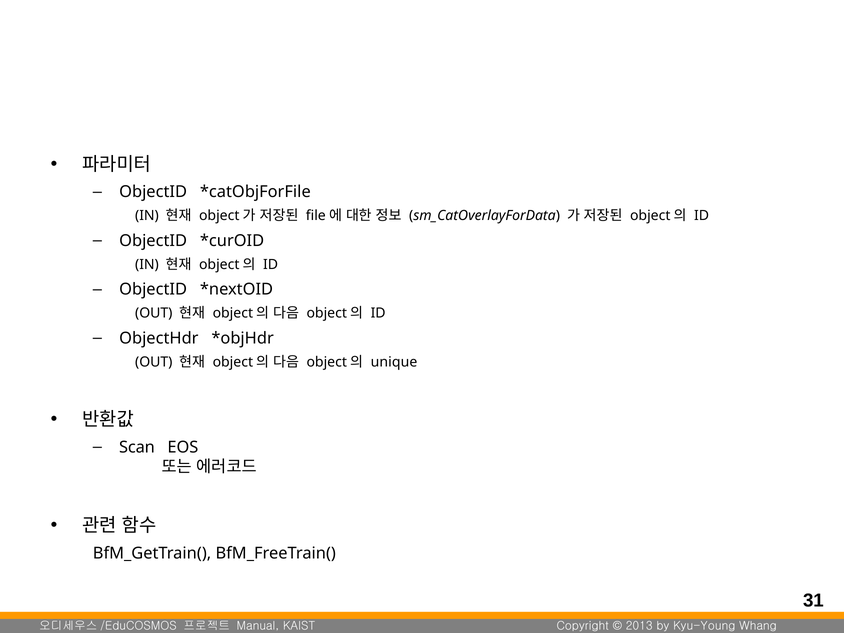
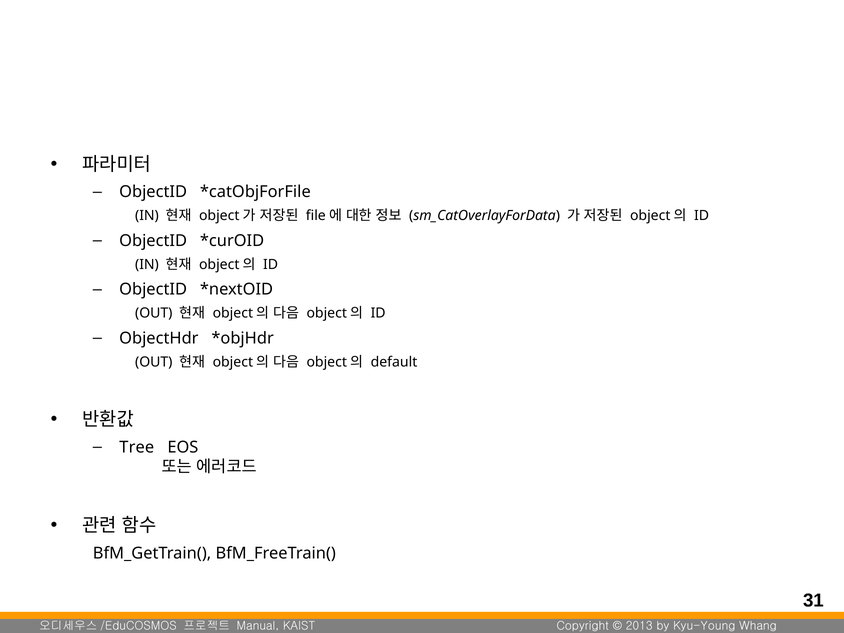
unique: unique -> default
Scan: Scan -> Tree
